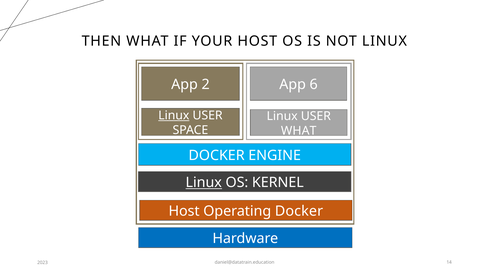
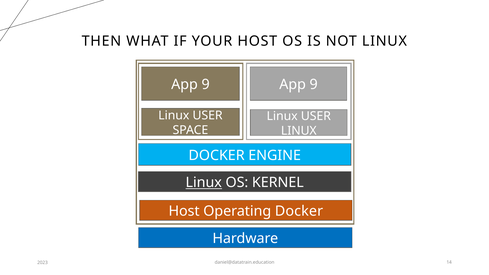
2 at (206, 85): 2 -> 9
6 at (314, 85): 6 -> 9
Linux at (174, 115) underline: present -> none
WHAT at (299, 131): WHAT -> LINUX
